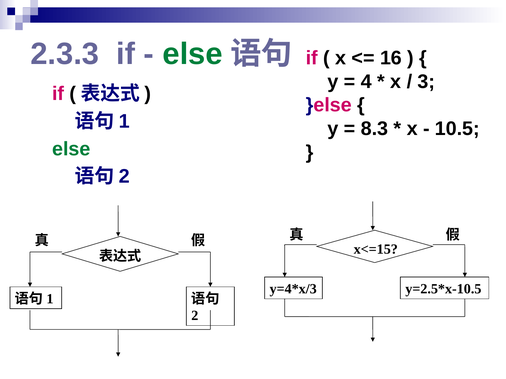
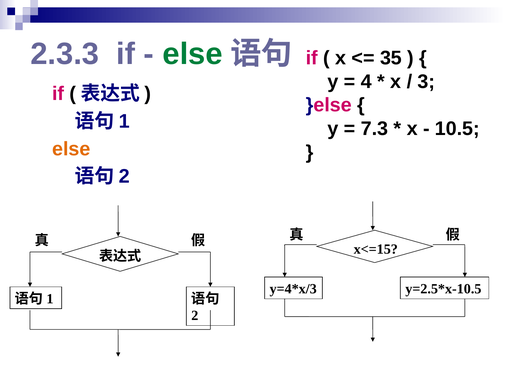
16: 16 -> 35
8.3: 8.3 -> 7.3
else at (71, 149) colour: green -> orange
